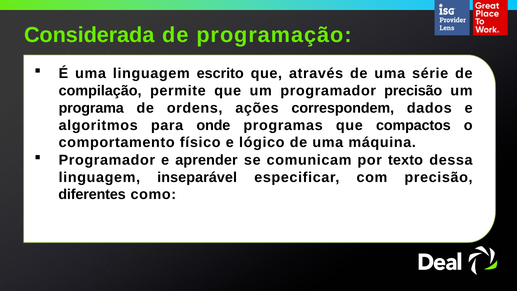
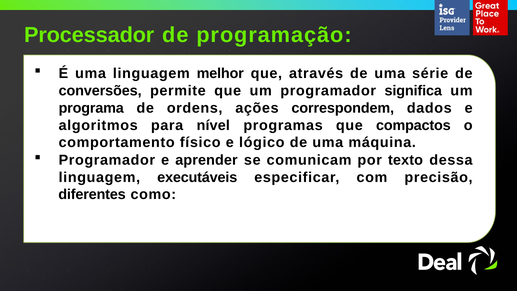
Considerada: Considerada -> Processador
escrito: escrito -> melhor
compilação: compilação -> conversões
programador precisão: precisão -> significa
onde: onde -> nível
inseparável: inseparável -> executáveis
